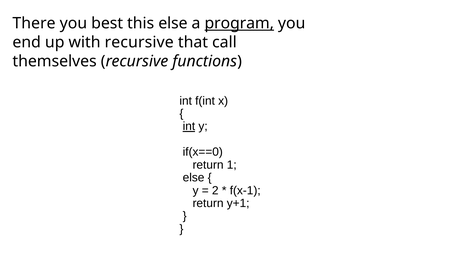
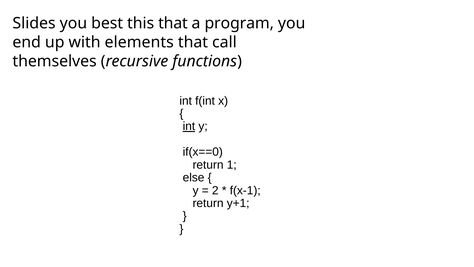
There: There -> Slides
this else: else -> that
program underline: present -> none
with recursive: recursive -> elements
